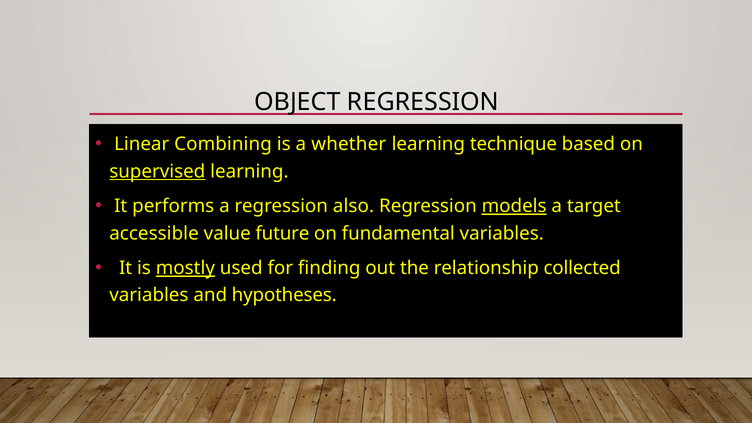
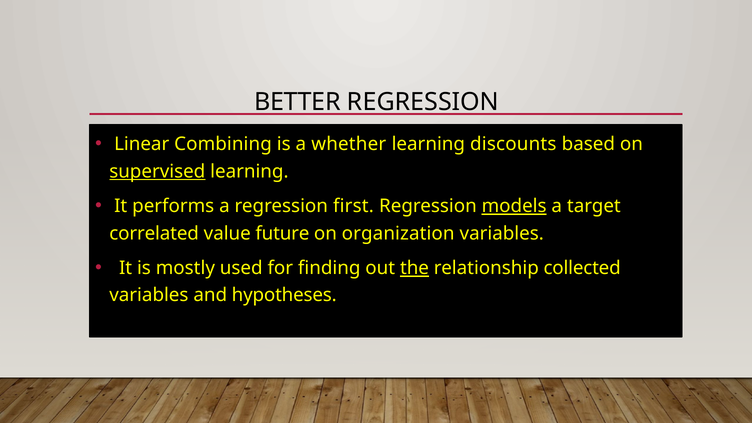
OBJECT: OBJECT -> BETTER
technique: technique -> discounts
also: also -> first
accessible: accessible -> correlated
fundamental: fundamental -> organization
mostly underline: present -> none
the underline: none -> present
